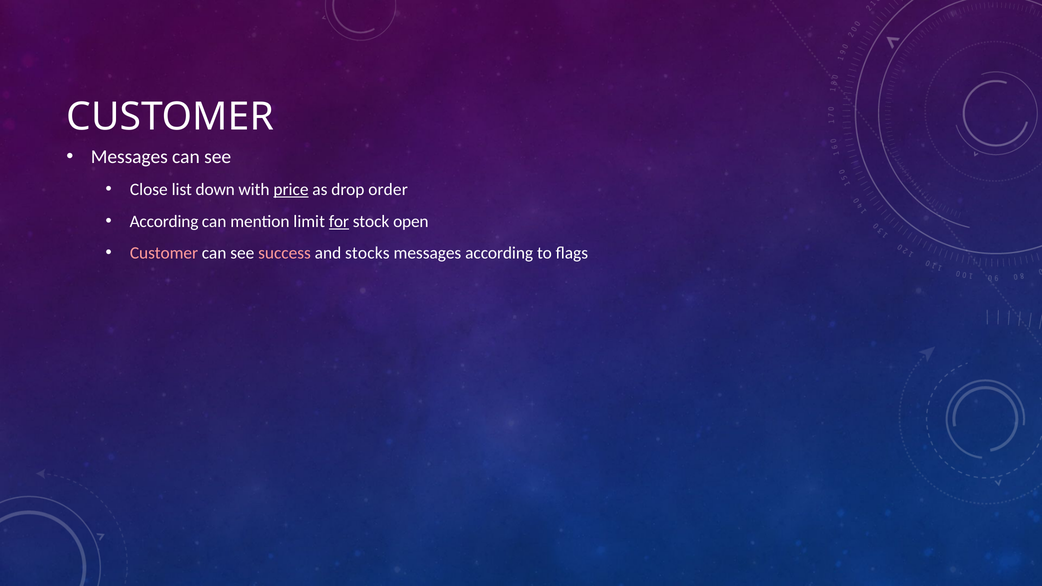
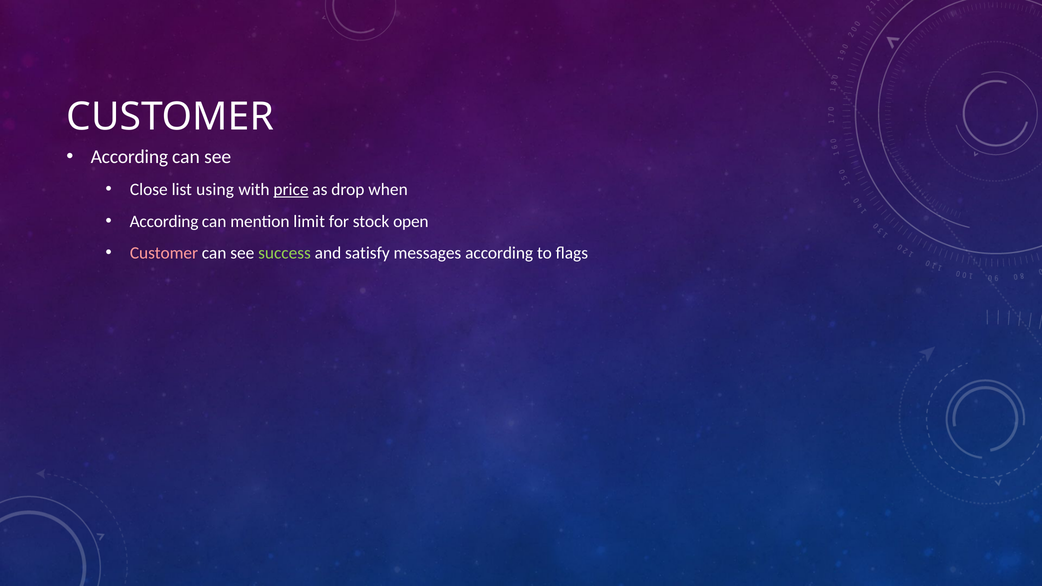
Messages at (129, 157): Messages -> According
down: down -> using
order: order -> when
for underline: present -> none
success colour: pink -> light green
stocks: stocks -> satisfy
